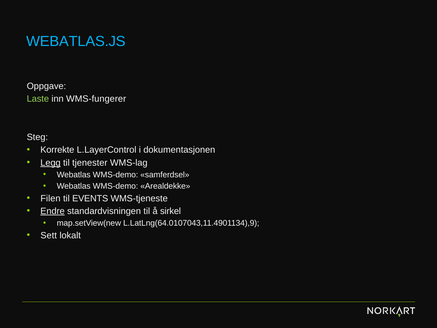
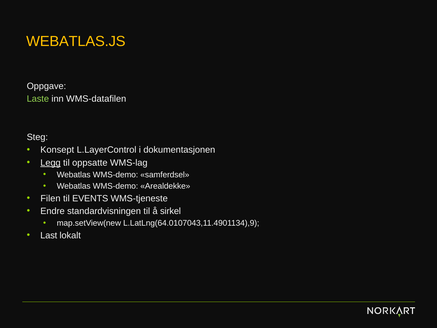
WEBATLAS.JS colour: light blue -> yellow
WMS-fungerer: WMS-fungerer -> WMS-datafilen
Korrekte: Korrekte -> Konsept
tjenester: tjenester -> oppsatte
Endre underline: present -> none
Sett: Sett -> Last
